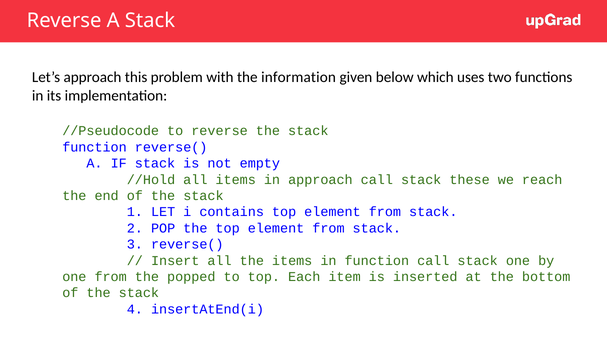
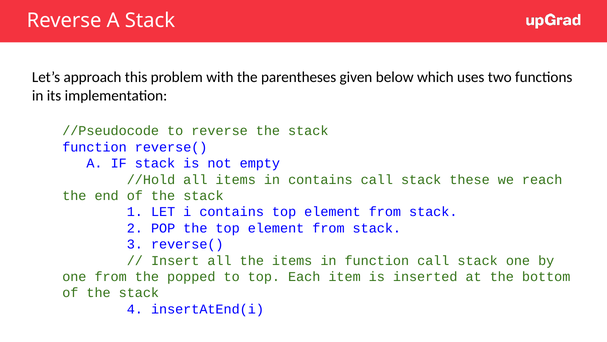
information: information -> parentheses
in approach: approach -> contains
